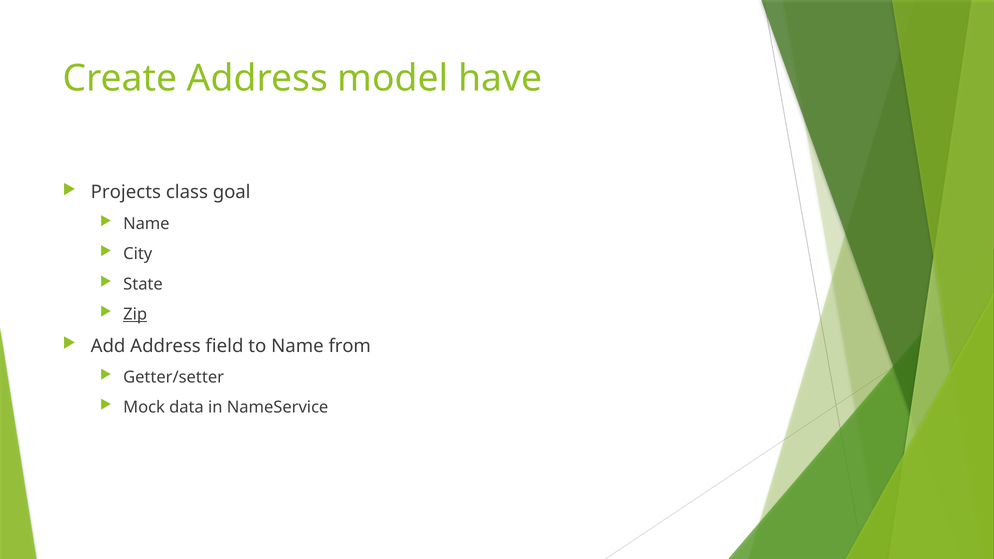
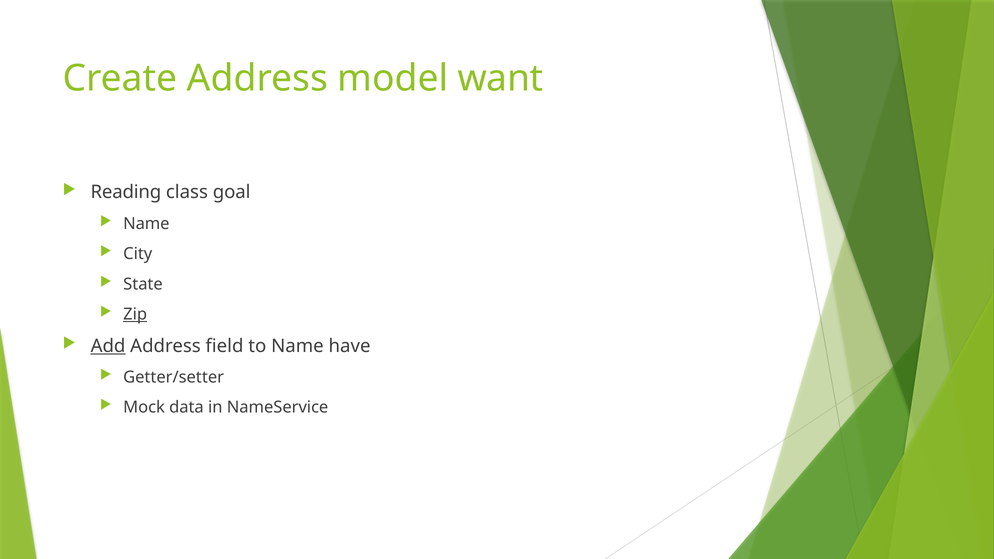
have: have -> want
Projects: Projects -> Reading
Add underline: none -> present
from: from -> have
